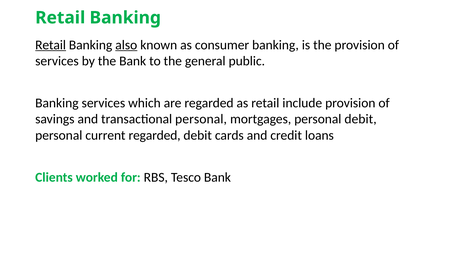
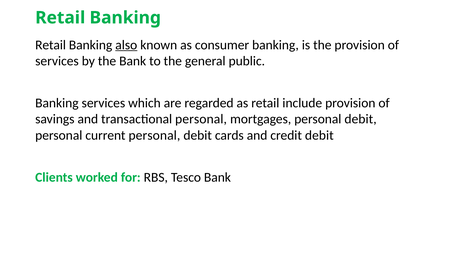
Retail at (51, 45) underline: present -> none
current regarded: regarded -> personal
credit loans: loans -> debit
